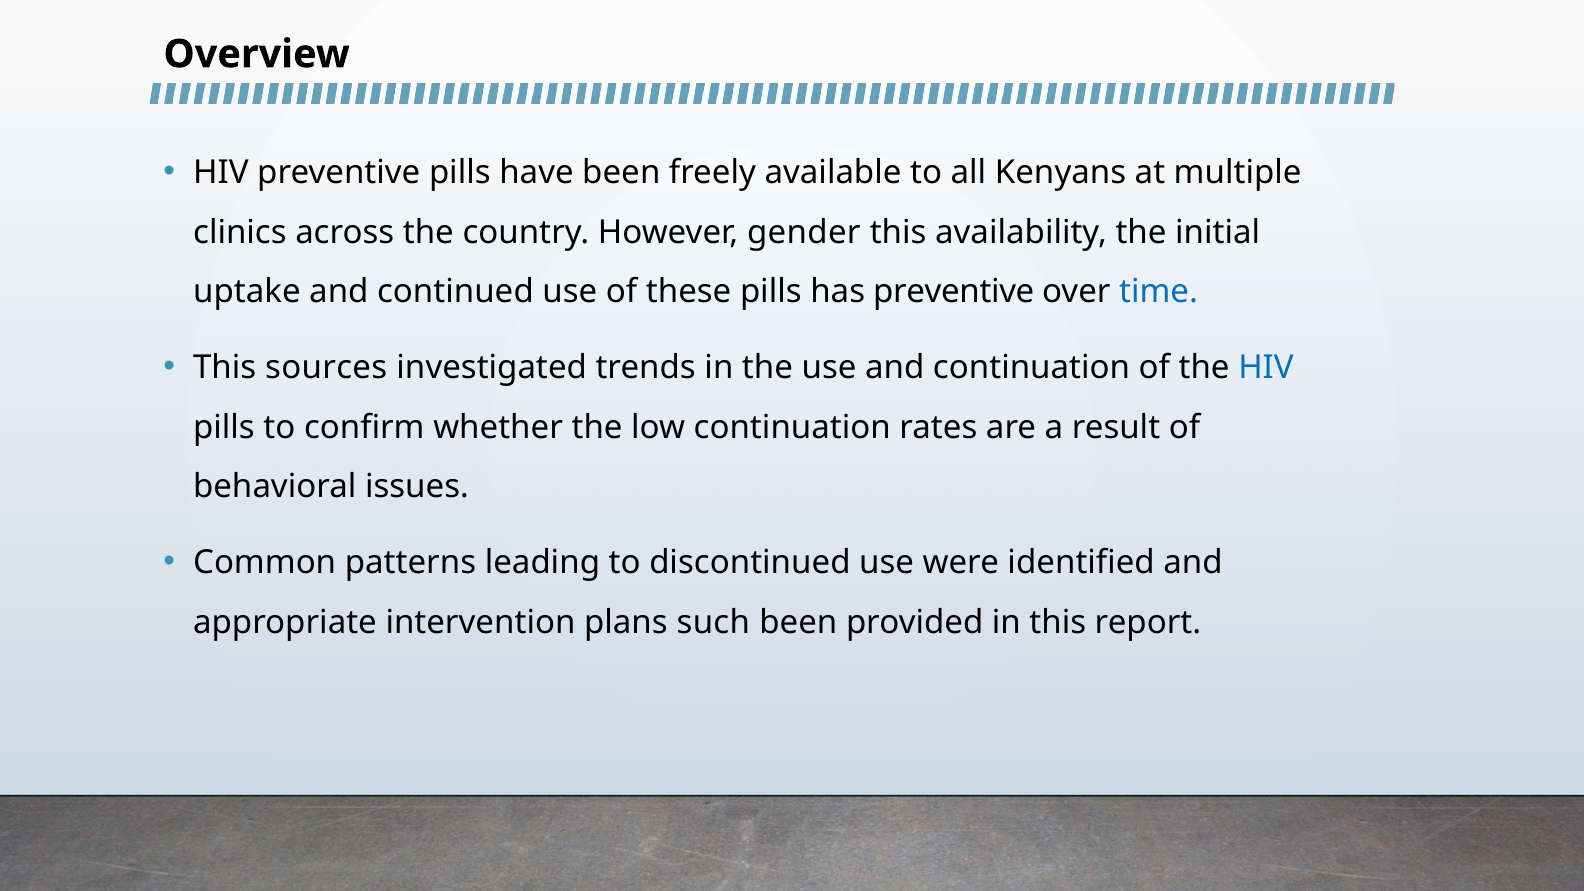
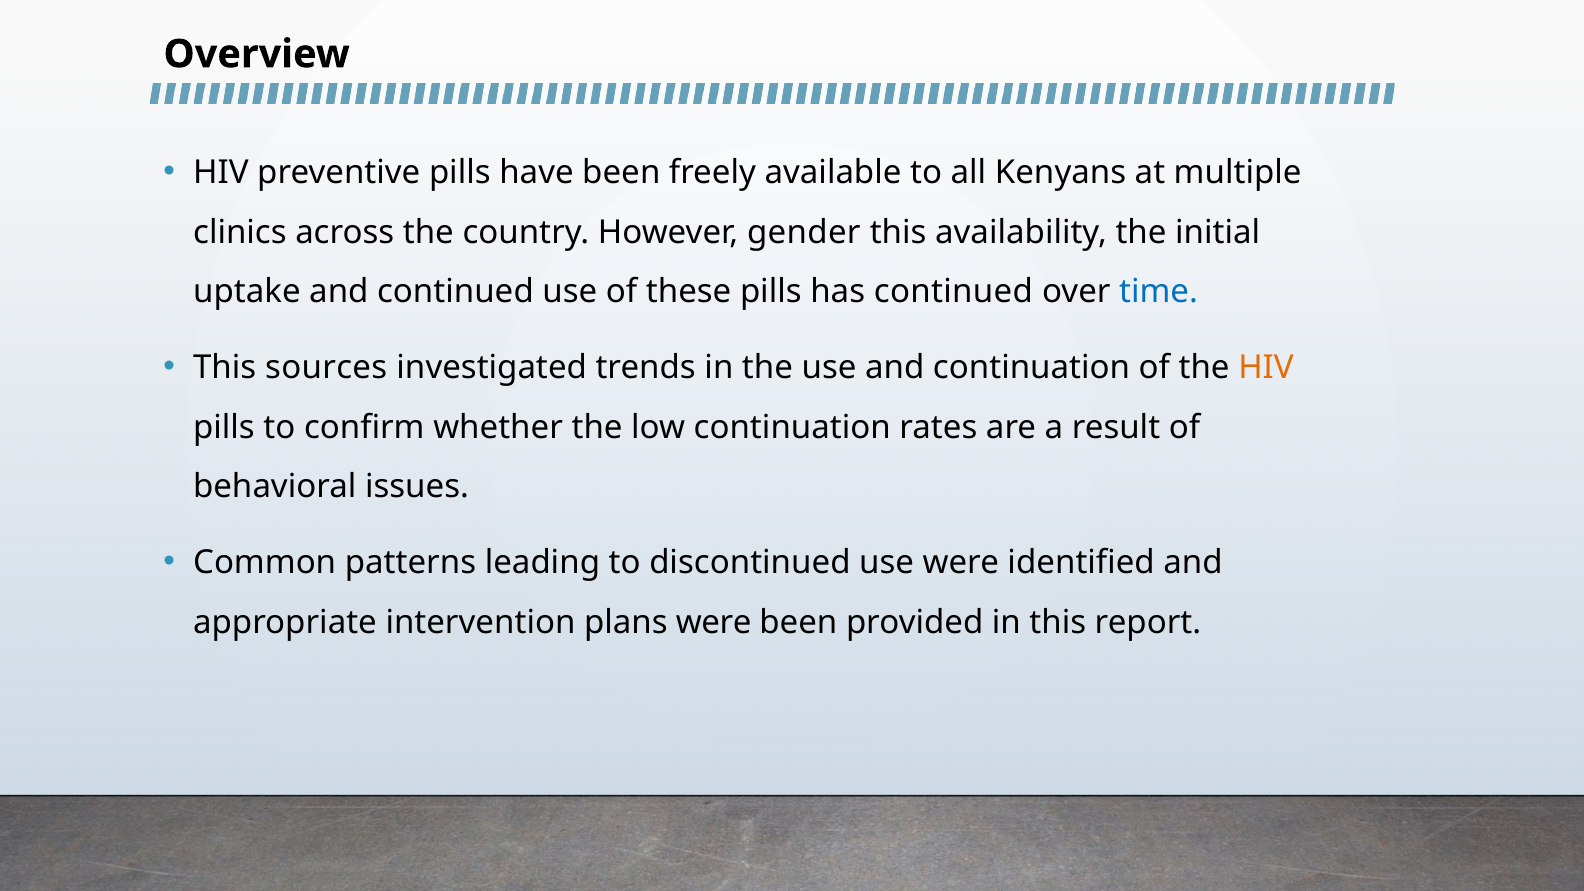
has preventive: preventive -> continued
HIV at (1266, 368) colour: blue -> orange
plans such: such -> were
